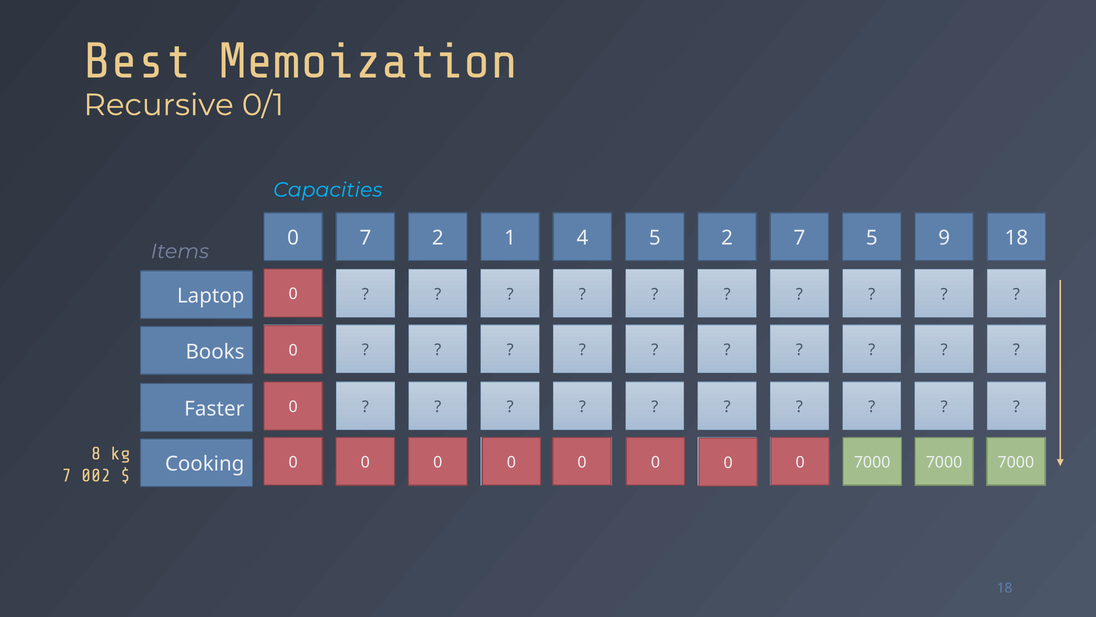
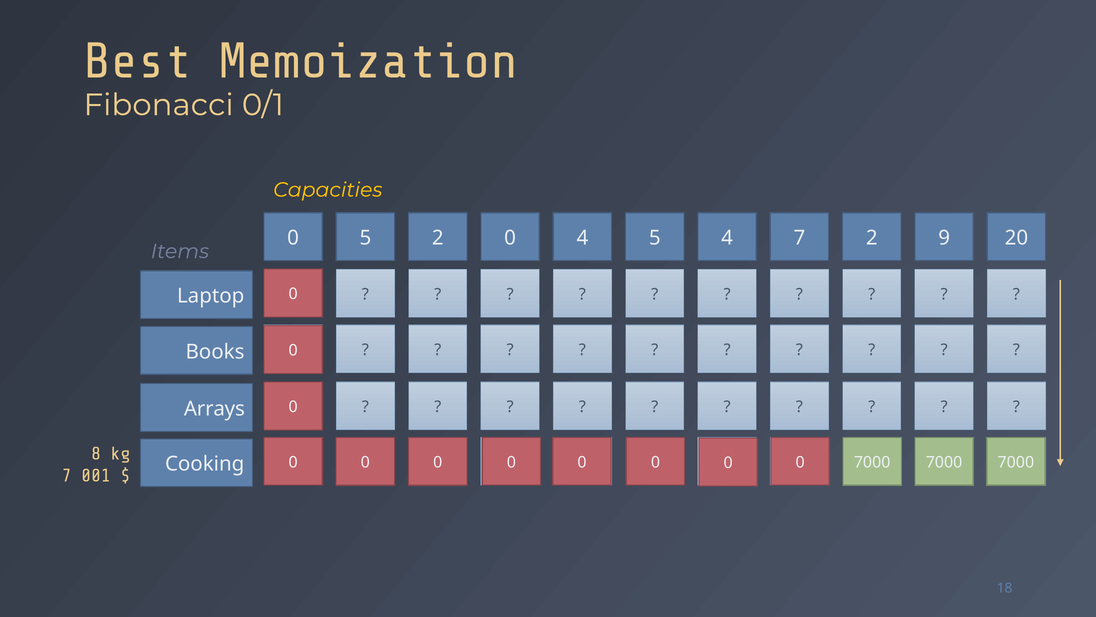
Recursive: Recursive -> Fibonacci
Capacities colour: light blue -> yellow
0 7: 7 -> 5
2 1: 1 -> 0
5 2: 2 -> 4
7 5: 5 -> 2
9 18: 18 -> 20
Faster: Faster -> Arrays
002: 002 -> 001
